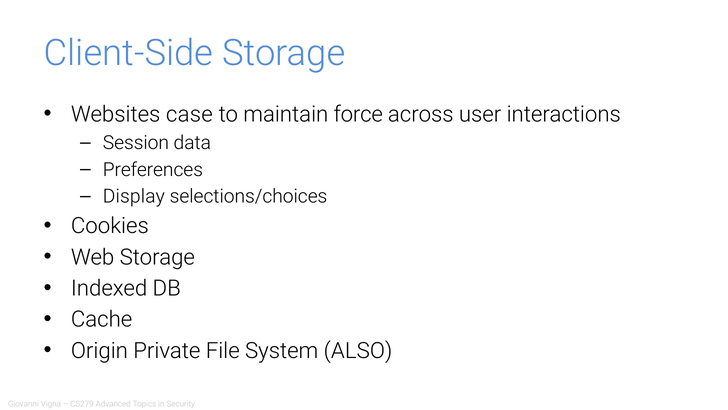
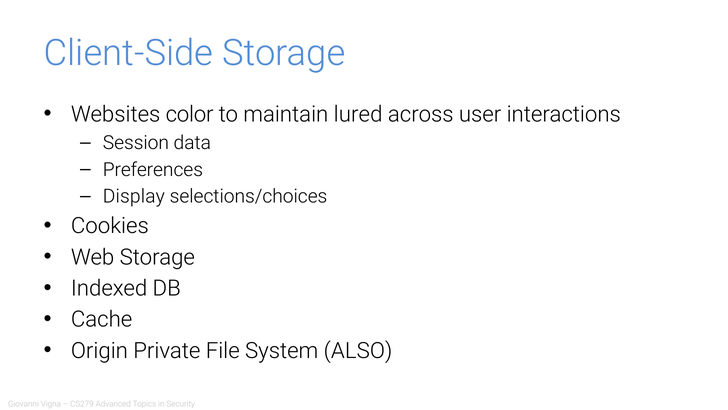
case: case -> color
force: force -> lured
